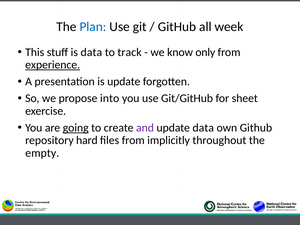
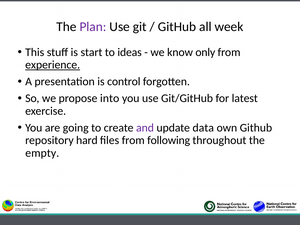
Plan colour: blue -> purple
is data: data -> start
track: track -> ideas
is update: update -> control
sheet: sheet -> latest
going underline: present -> none
implicitly: implicitly -> following
